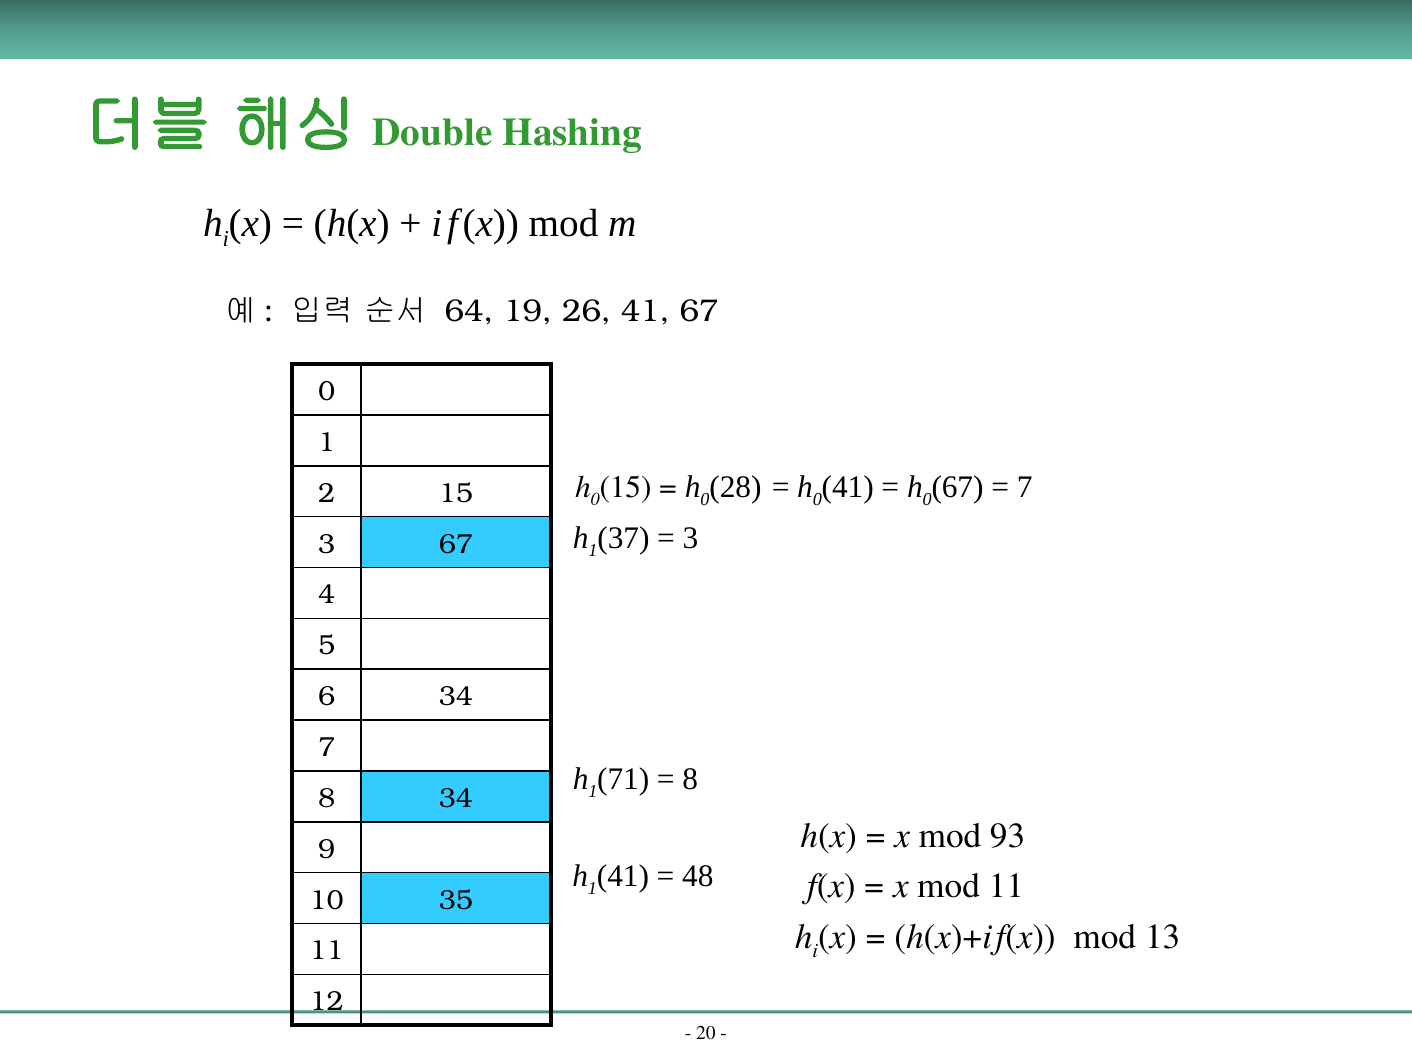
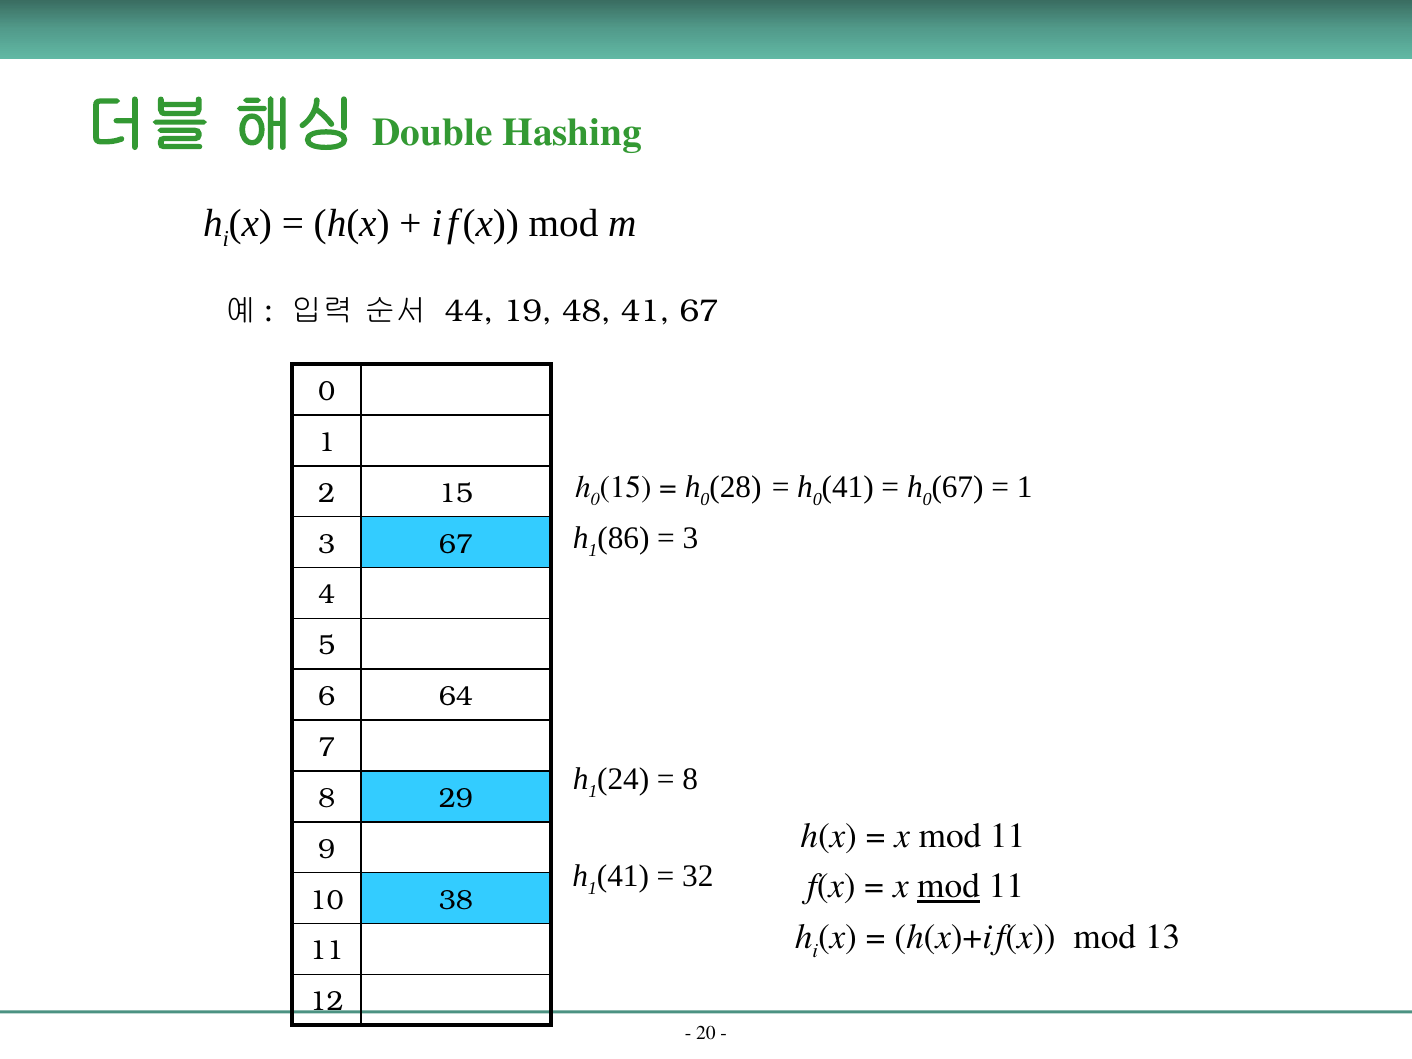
64: 64 -> 44
26: 26 -> 48
7 at (1025, 487): 7 -> 1
37: 37 -> 86
6 34: 34 -> 64
71: 71 -> 24
8 34: 34 -> 29
93 at (1008, 836): 93 -> 11
48: 48 -> 32
mod at (949, 886) underline: none -> present
35: 35 -> 38
